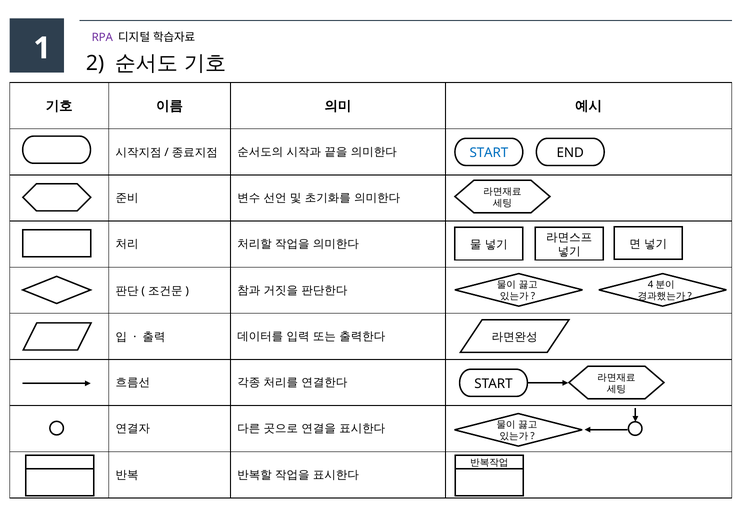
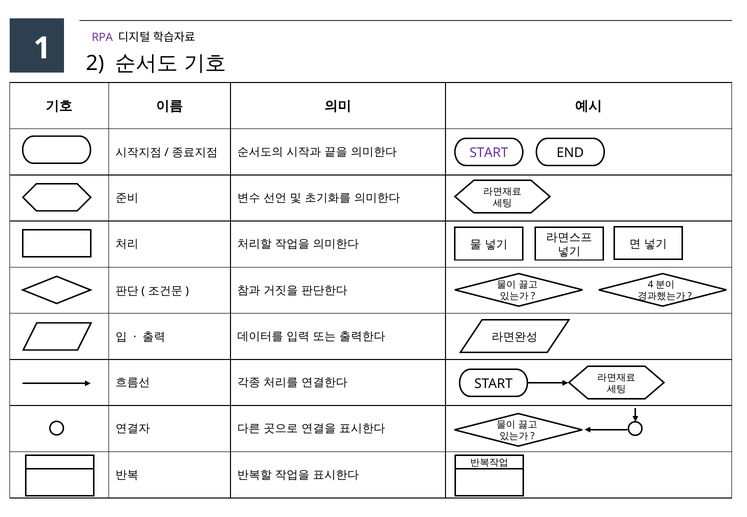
START at (489, 153) colour: blue -> purple
